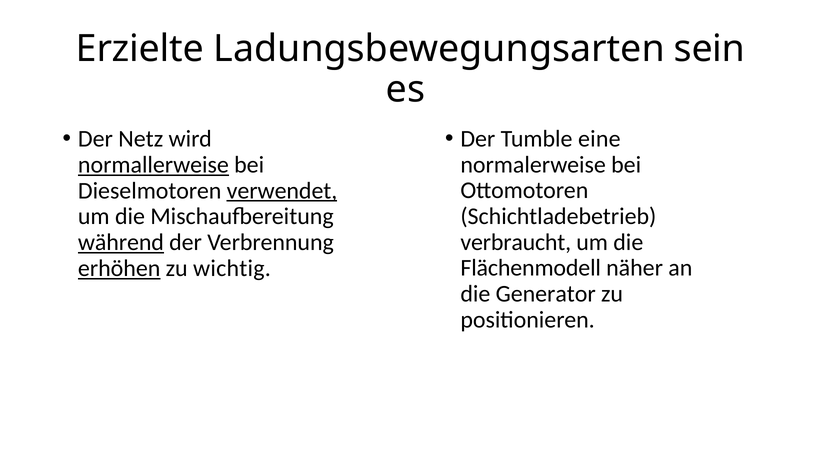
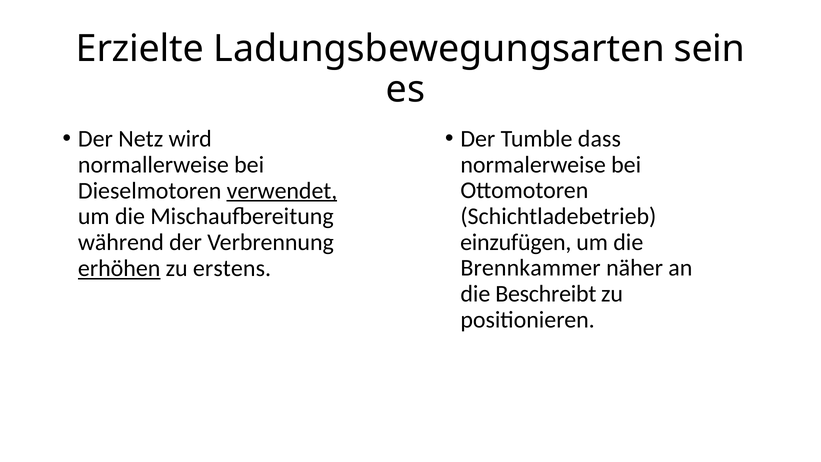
eine: eine -> dass
normallerweise underline: present -> none
verbraucht: verbraucht -> einzufügen
während underline: present -> none
Flächenmodell: Flächenmodell -> Brennkammer
wichtig: wichtig -> erstens
Generator: Generator -> Beschreibt
